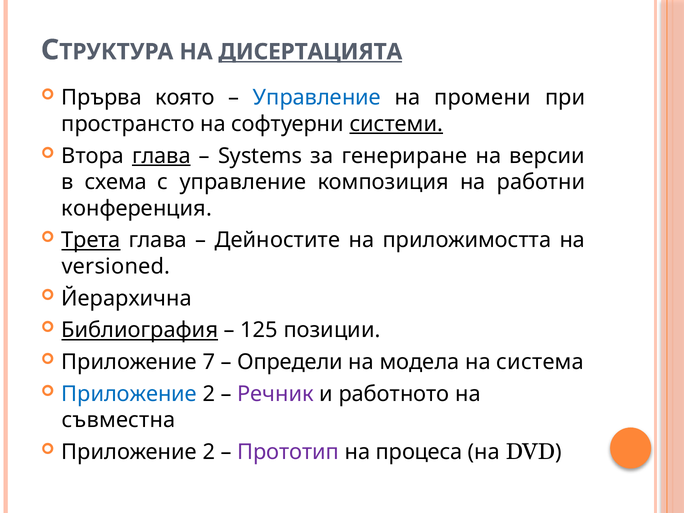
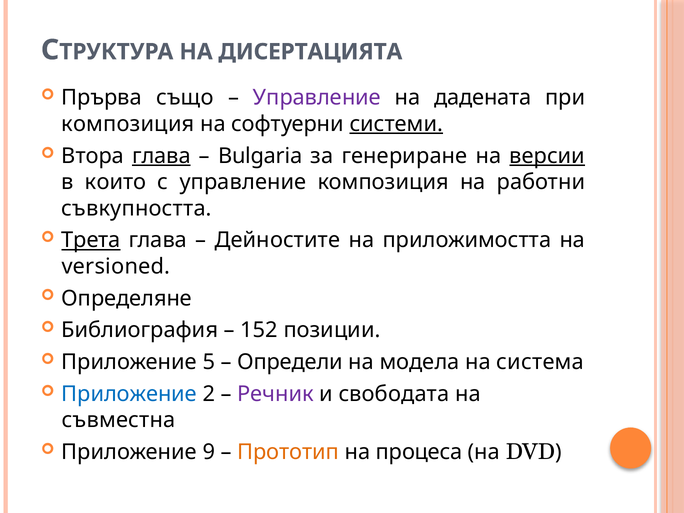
ДИСЕРТАЦИЯТА underline: present -> none
която: която -> също
Управление at (317, 98) colour: blue -> purple
промени: промени -> дадената
пространсто at (128, 124): пространсто -> композиция
Systems: Systems -> Bulgaria
версии underline: none -> present
схема: схема -> които
конференция: конференция -> съвкупността
Йерархична: Йерархична -> Определяне
Библиография underline: present -> none
125: 125 -> 152
7: 7 -> 5
работното: работното -> свободата
2 at (209, 452): 2 -> 9
Прототип colour: purple -> orange
